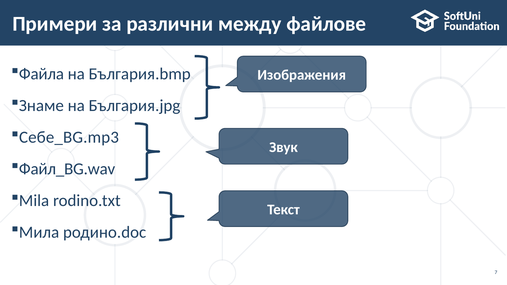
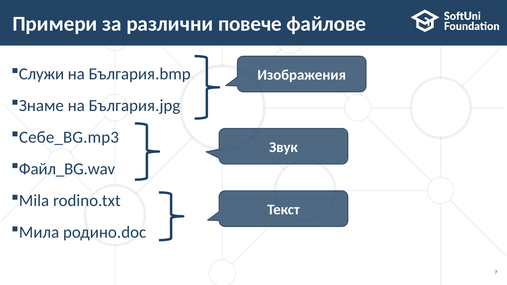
между: между -> повече
Файла: Файла -> Служи
